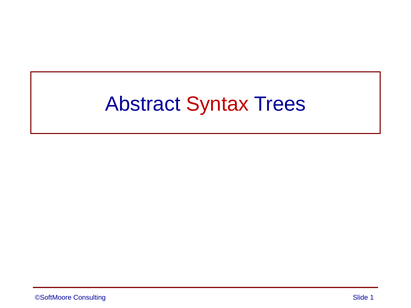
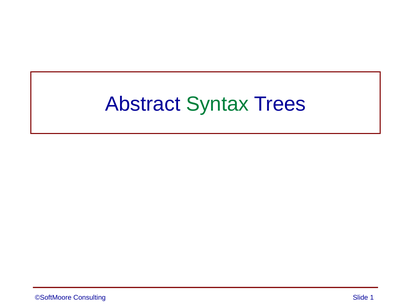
Syntax colour: red -> green
